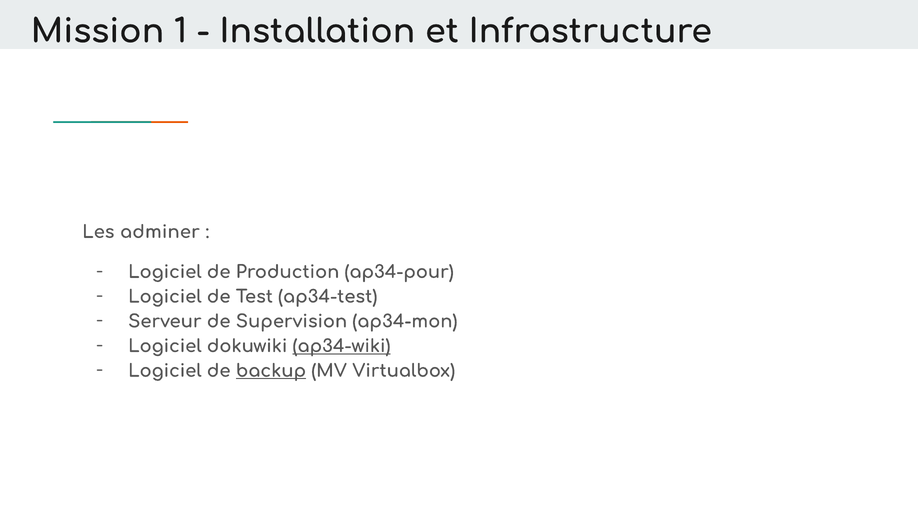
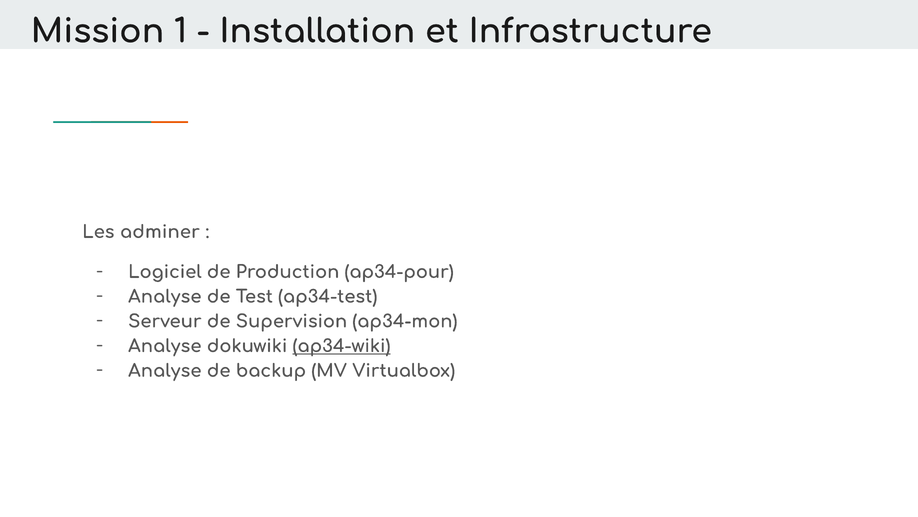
Logiciel at (165, 296): Logiciel -> Analyse
Logiciel at (165, 346): Logiciel -> Analyse
Logiciel at (165, 370): Logiciel -> Analyse
backup underline: present -> none
